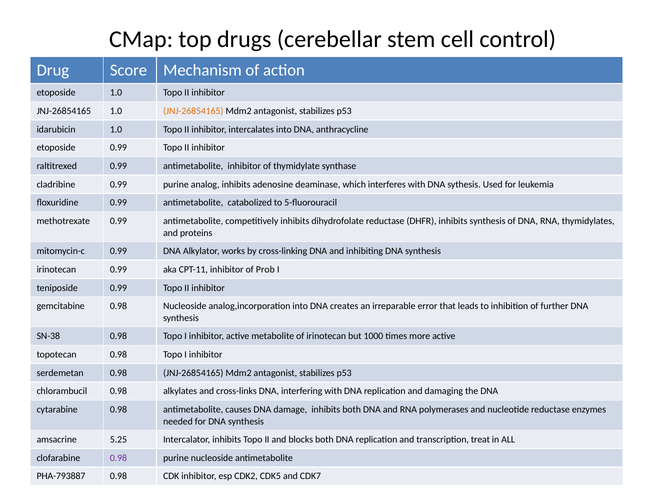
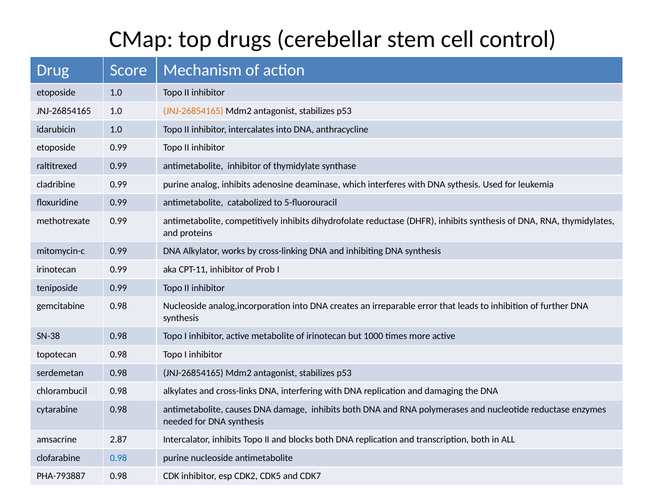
5.25: 5.25 -> 2.87
transcription treat: treat -> both
0.98 at (118, 457) colour: purple -> blue
